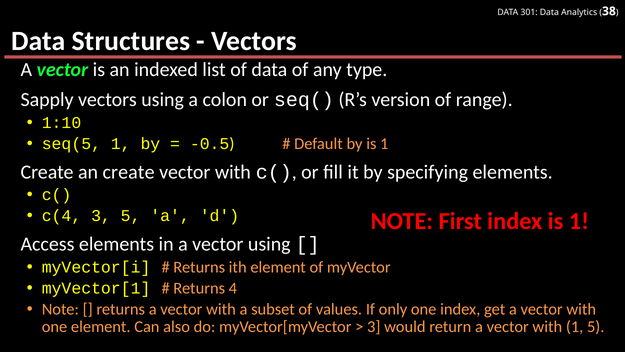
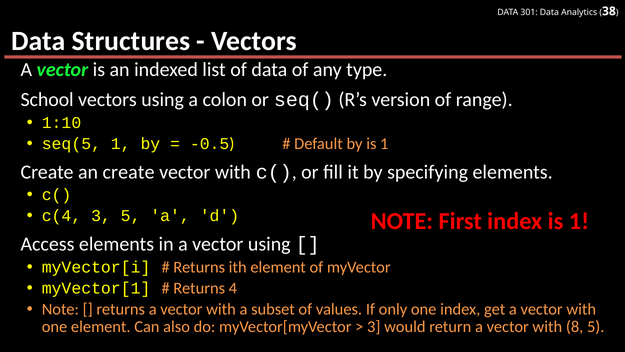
Sapply: Sapply -> School
with 1: 1 -> 8
